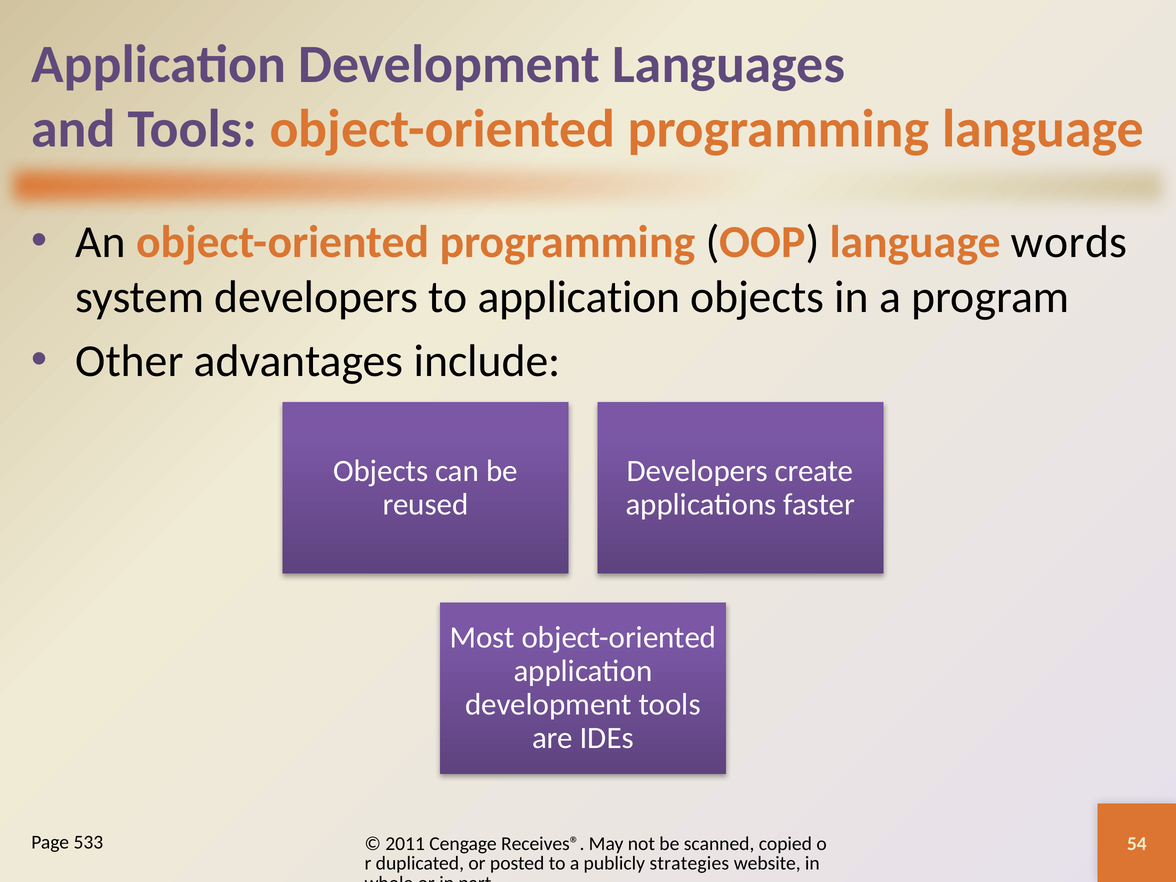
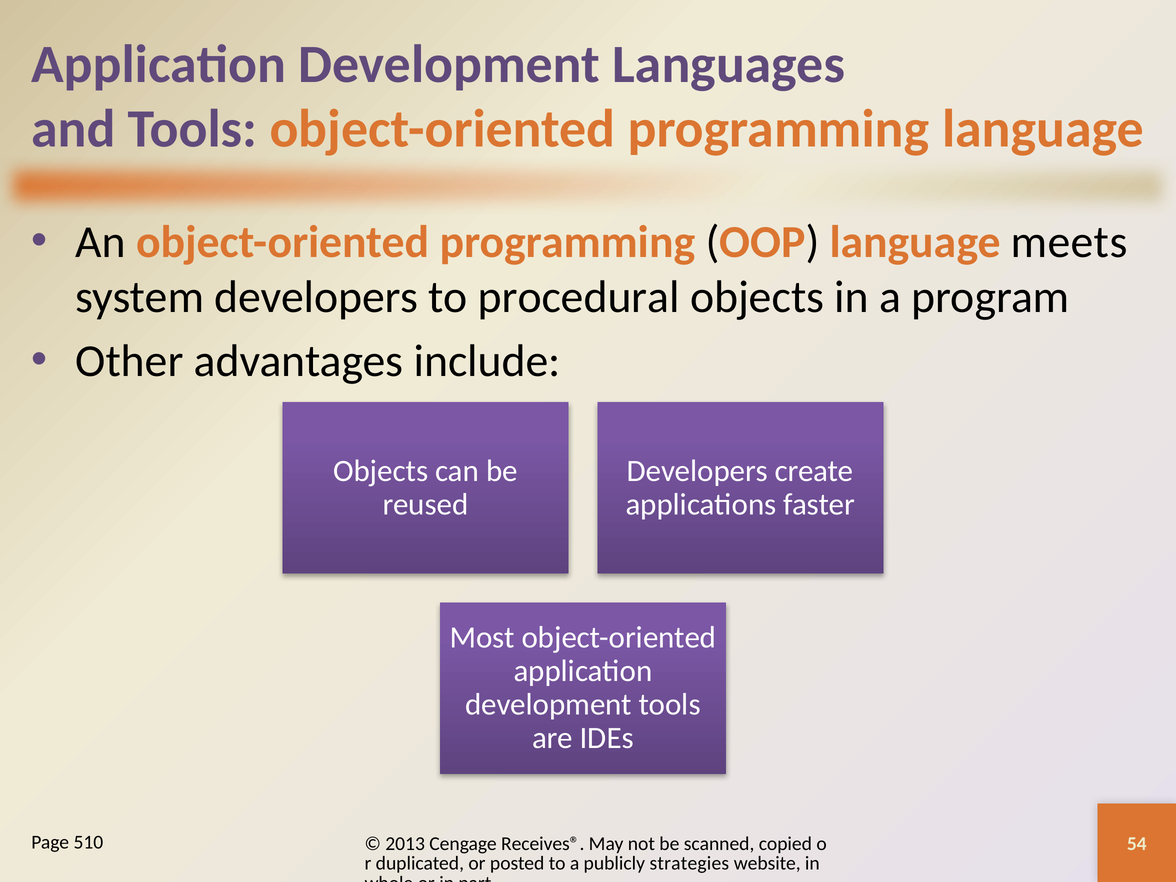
words: words -> meets
to application: application -> procedural
533: 533 -> 510
2011: 2011 -> 2013
